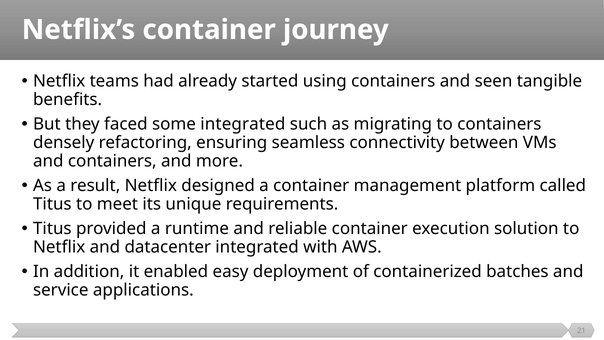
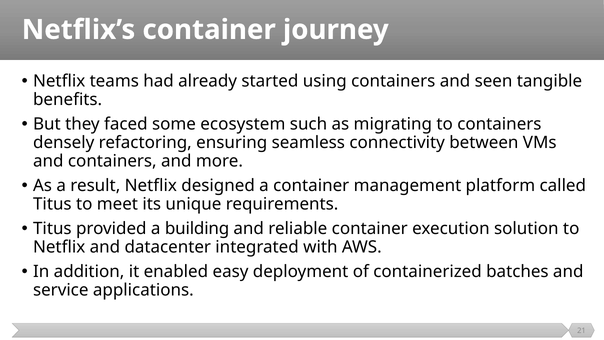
some integrated: integrated -> ecosystem
runtime: runtime -> building
